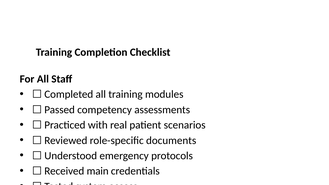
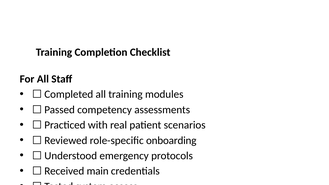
documents: documents -> onboarding
